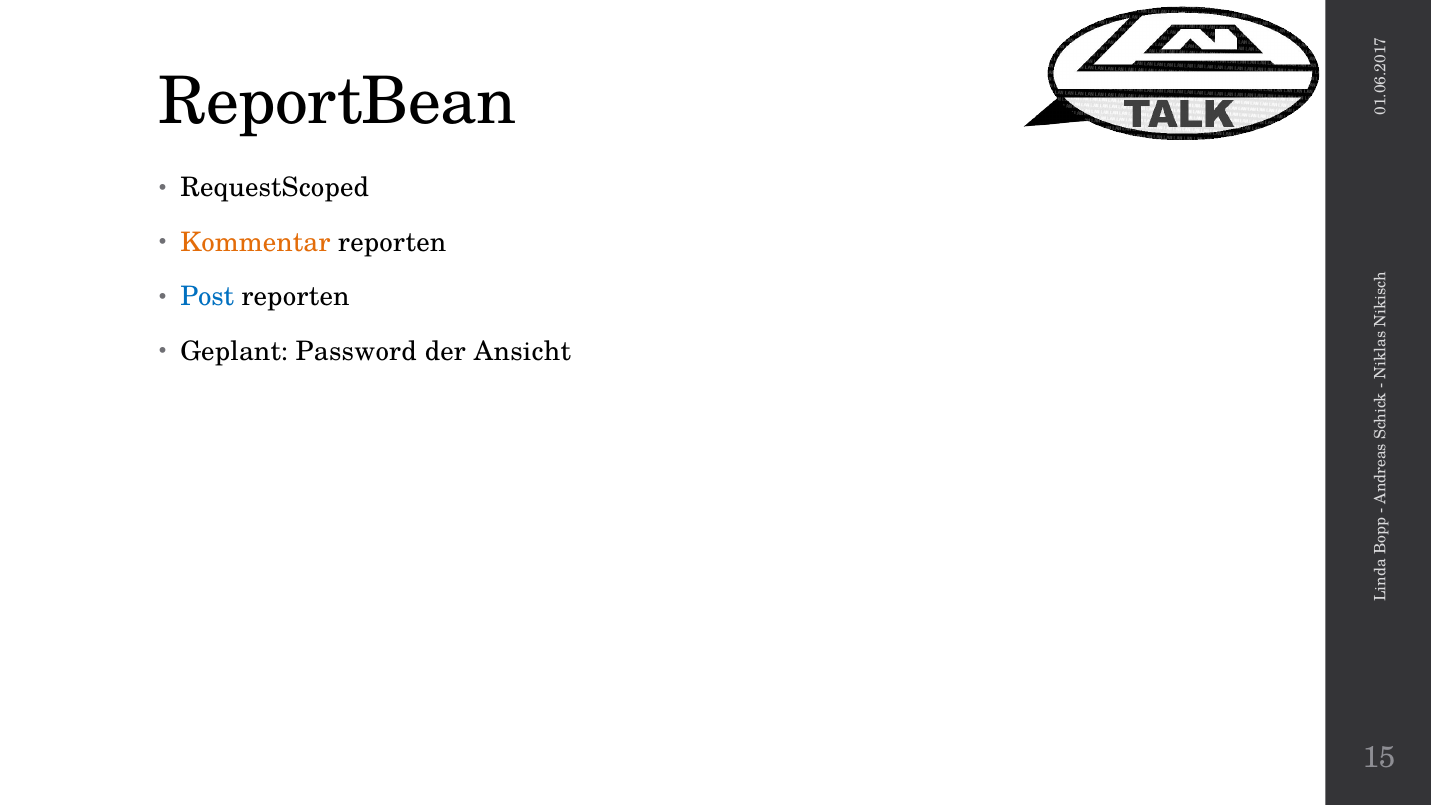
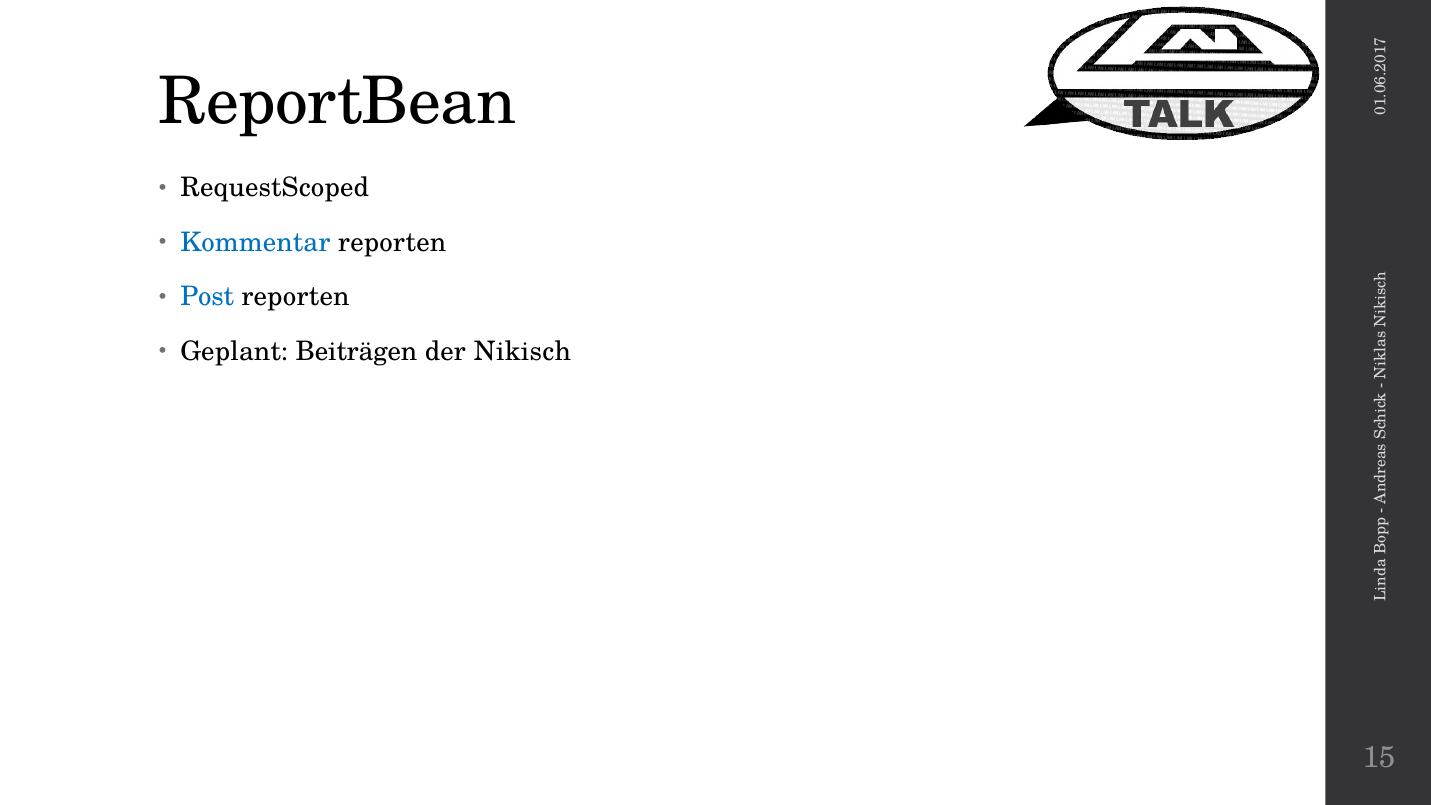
Kommentar colour: orange -> blue
Password: Password -> Beiträgen
Ansicht: Ansicht -> Nikisch
